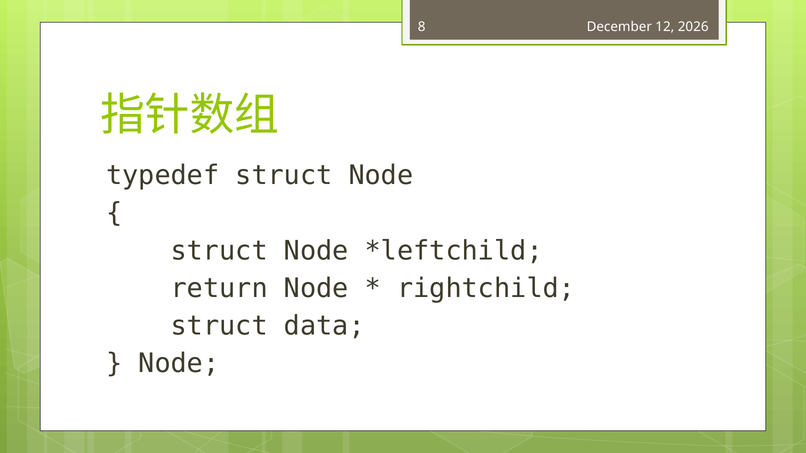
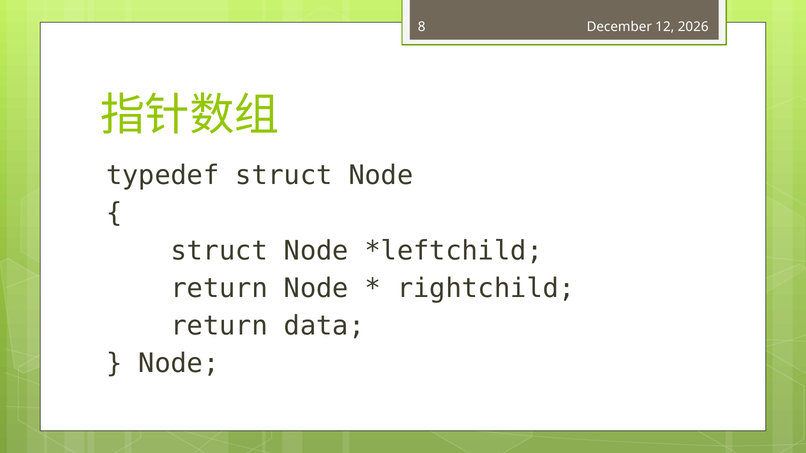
struct at (219, 326): struct -> return
